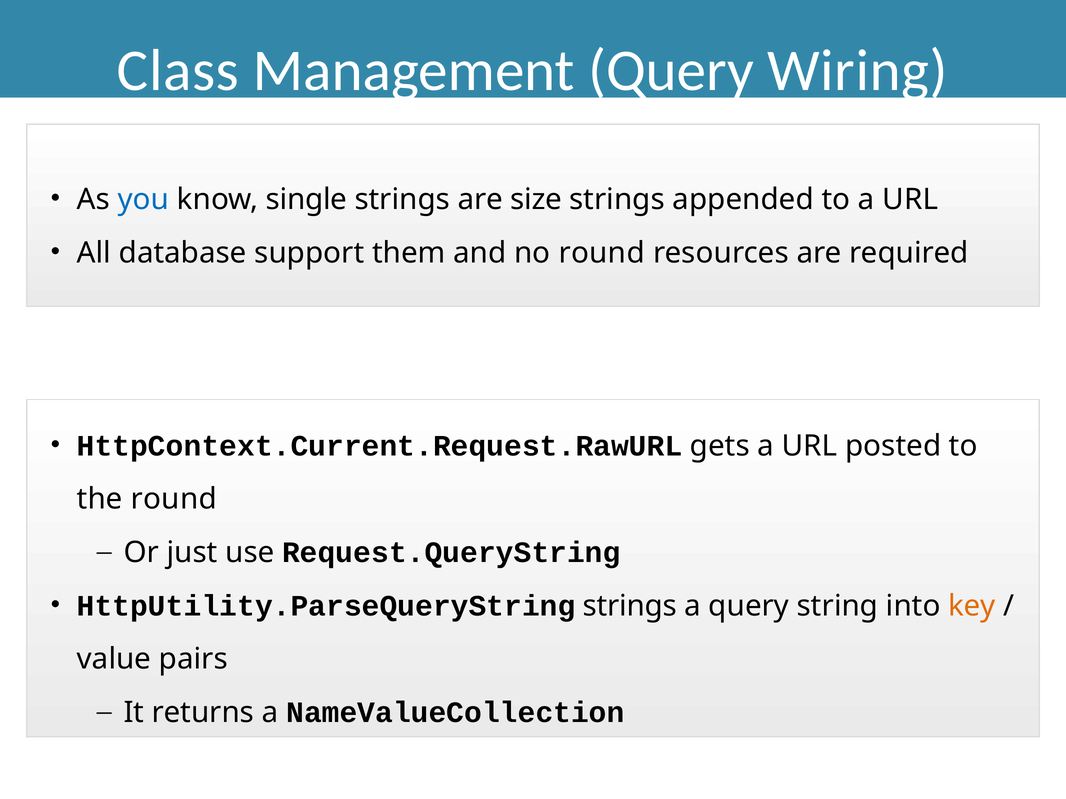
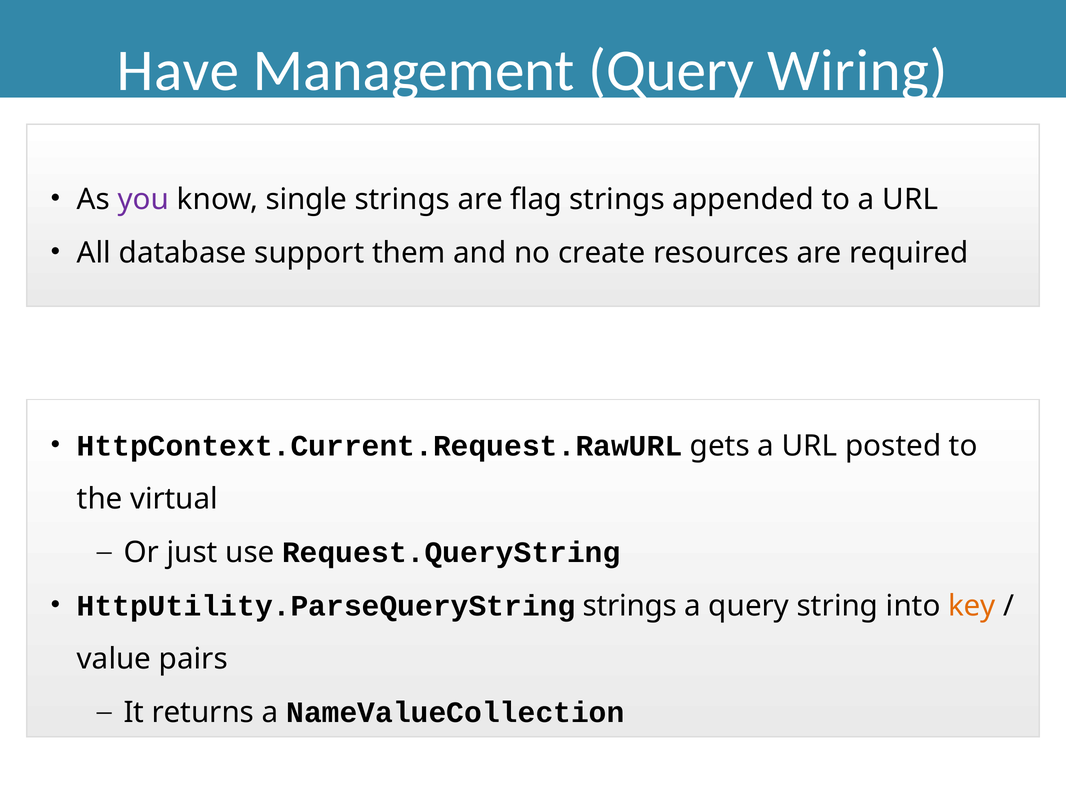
Class: Class -> Have
you colour: blue -> purple
size: size -> flag
no round: round -> create
the round: round -> virtual
